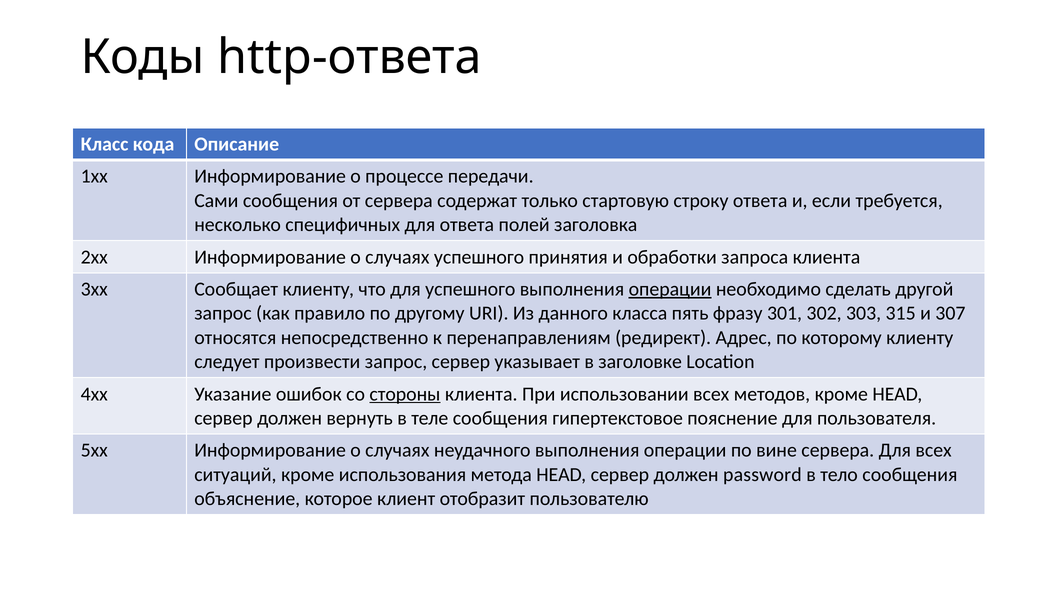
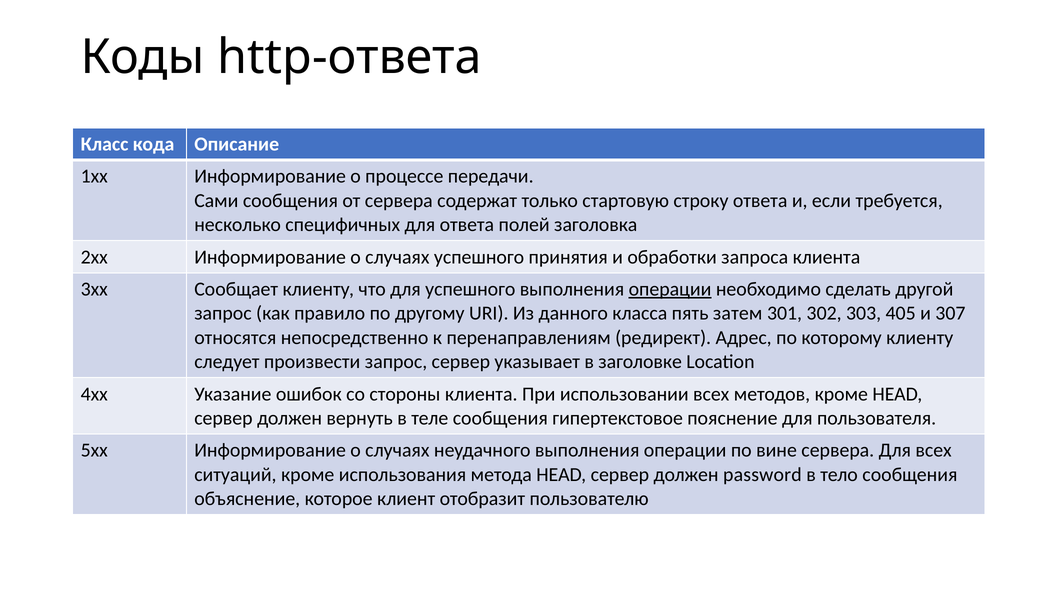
фразу: фразу -> затем
315: 315 -> 405
стороны underline: present -> none
